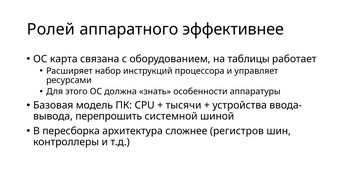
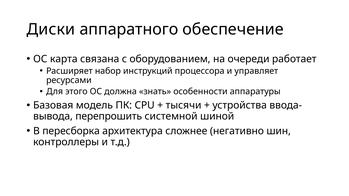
Ролей: Ролей -> Диски
эффективнее: эффективнее -> обеспечение
таблицы: таблицы -> очереди
регистров: регистров -> негативно
